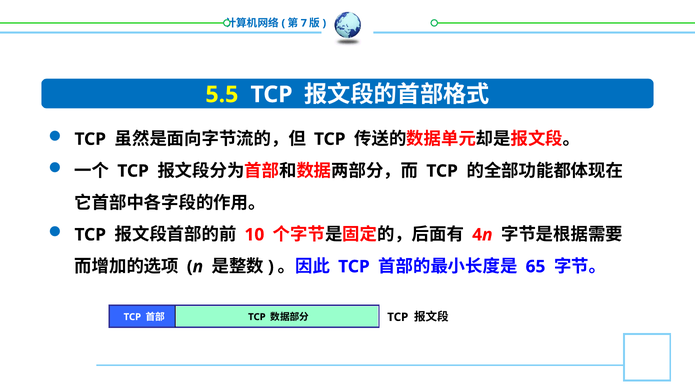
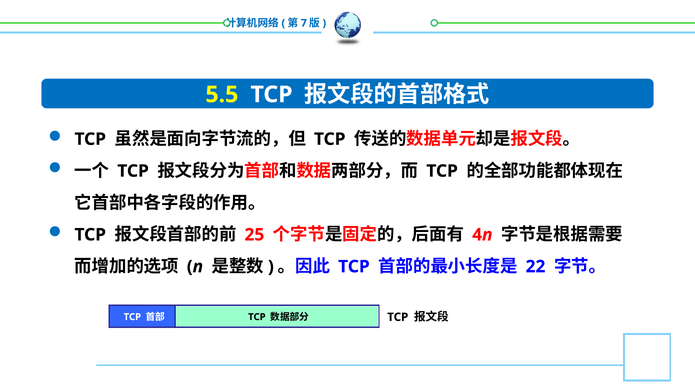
10: 10 -> 25
65: 65 -> 22
